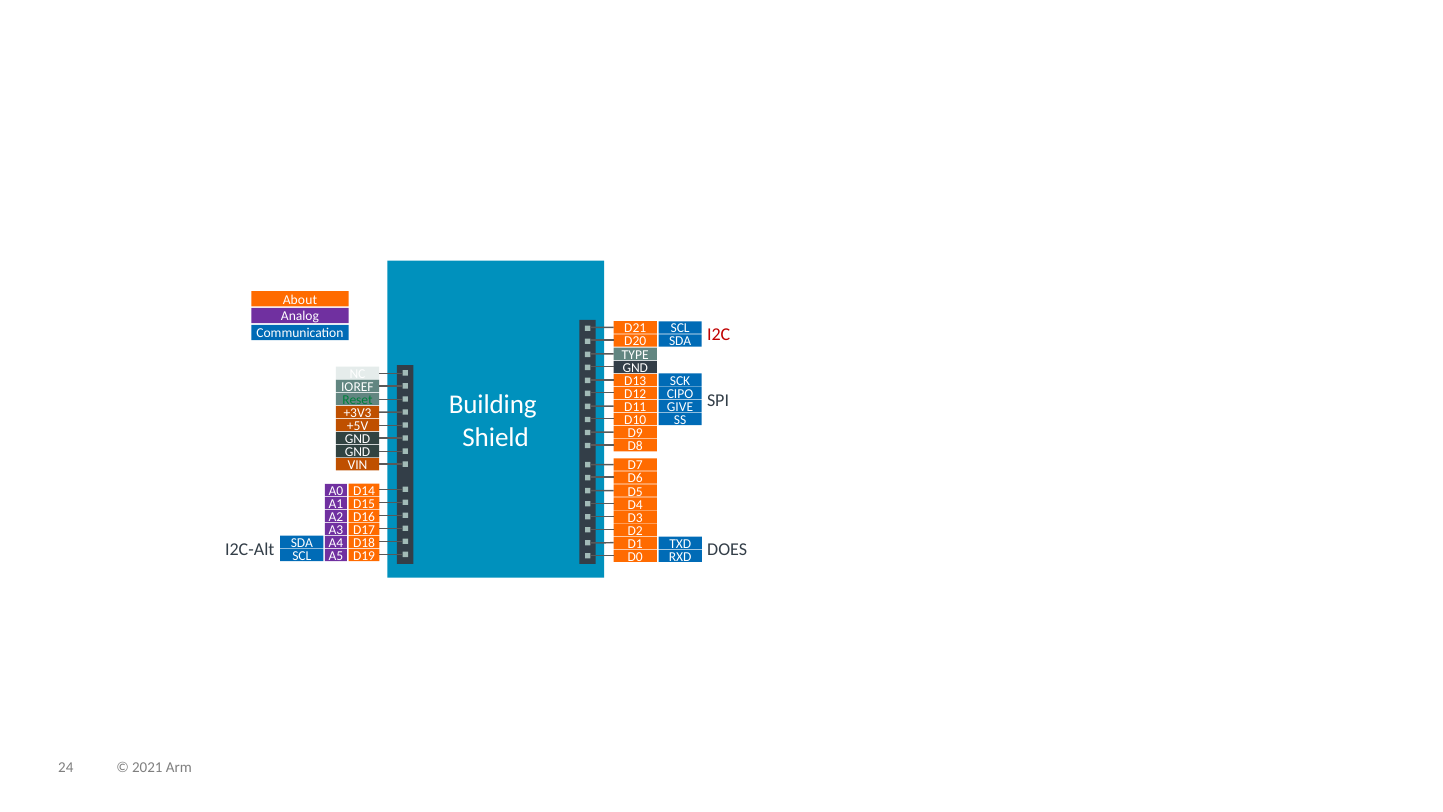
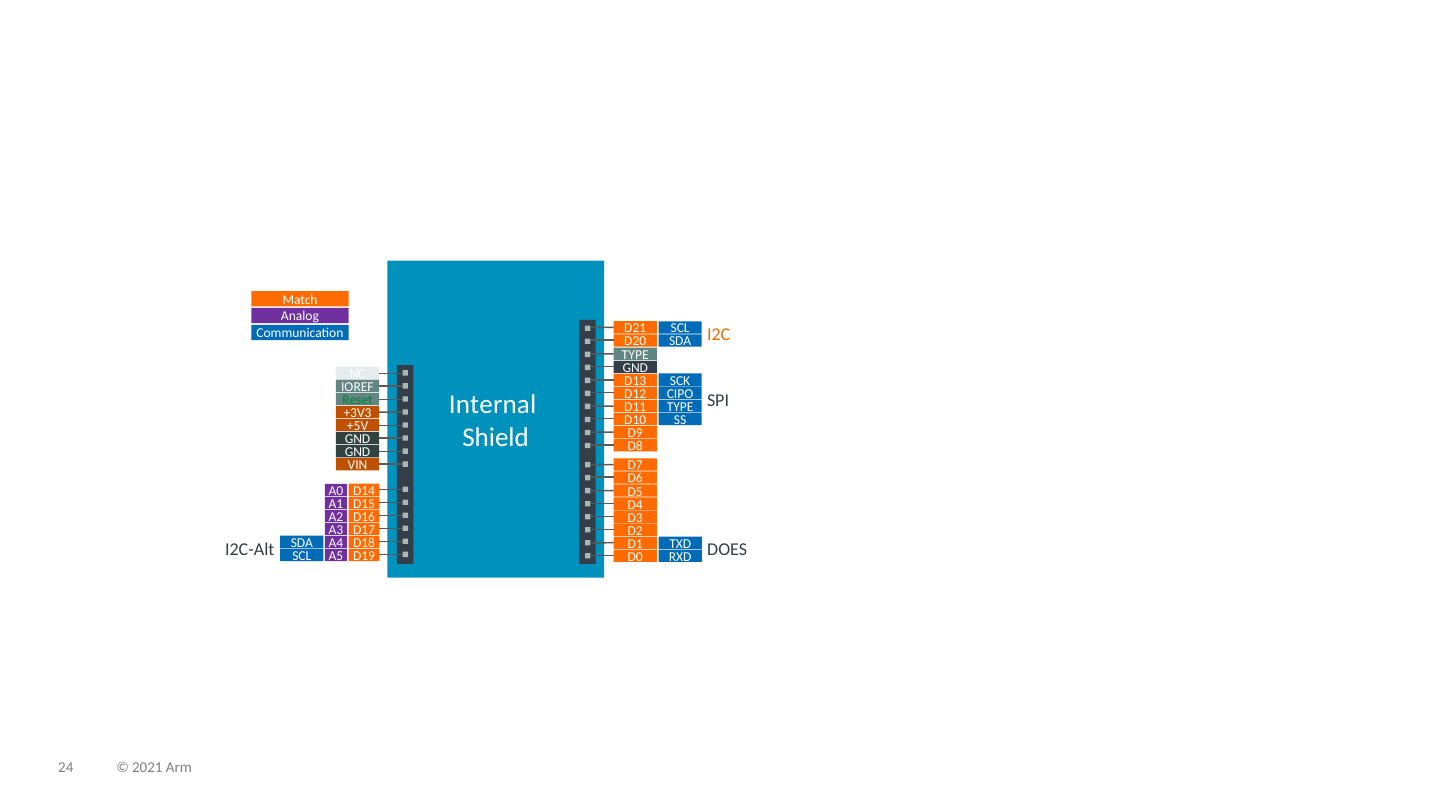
About: About -> Match
I2C colour: red -> orange
Building: Building -> Internal
GIVE at (680, 407): GIVE -> TYPE
